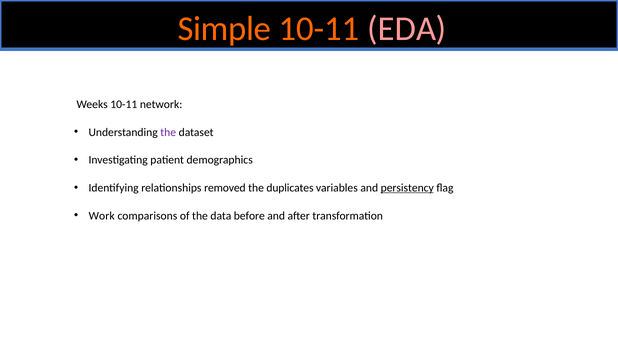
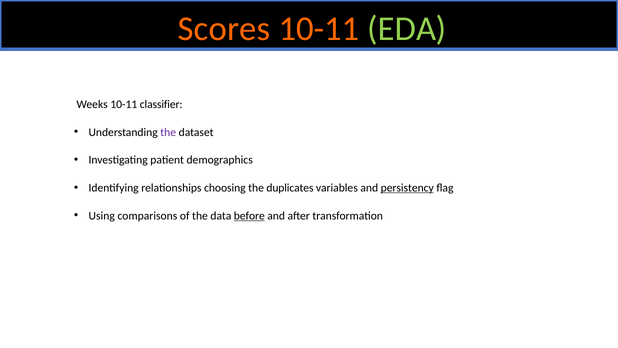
Simple: Simple -> Scores
EDA colour: pink -> light green
network: network -> classifier
removed: removed -> choosing
Work: Work -> Using
before underline: none -> present
